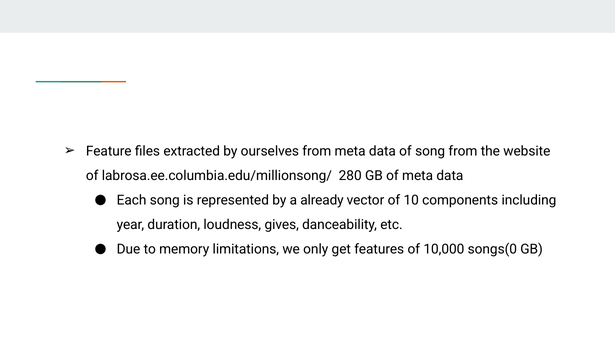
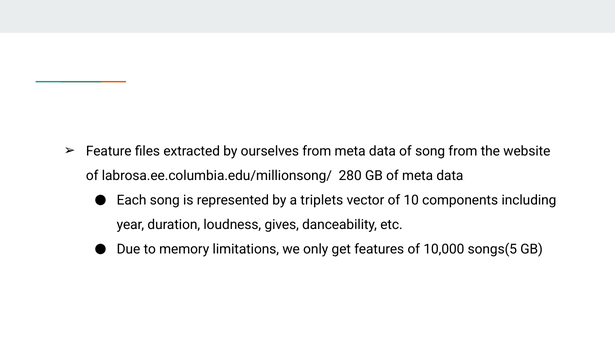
already: already -> triplets
songs(0: songs(0 -> songs(5
